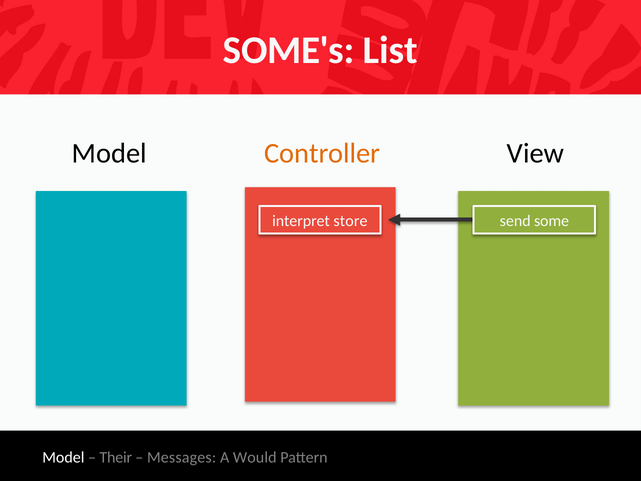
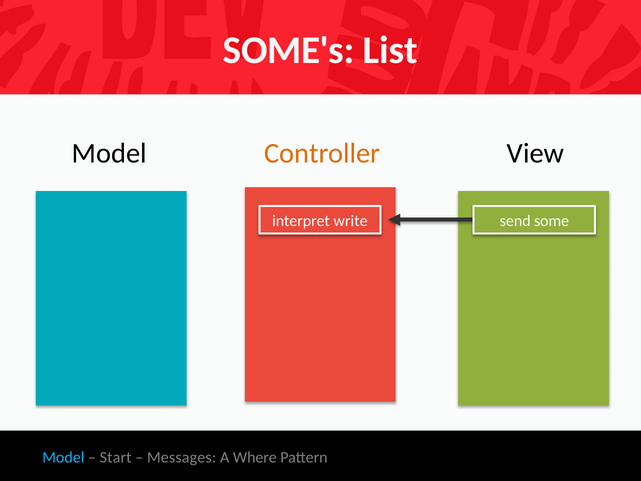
store: store -> write
Model at (63, 457) colour: white -> light blue
Their: Their -> Start
Would: Would -> Where
